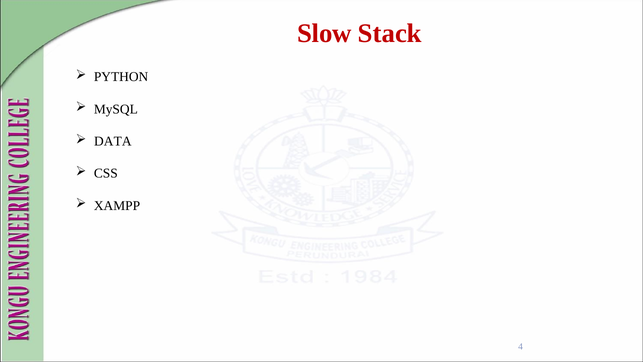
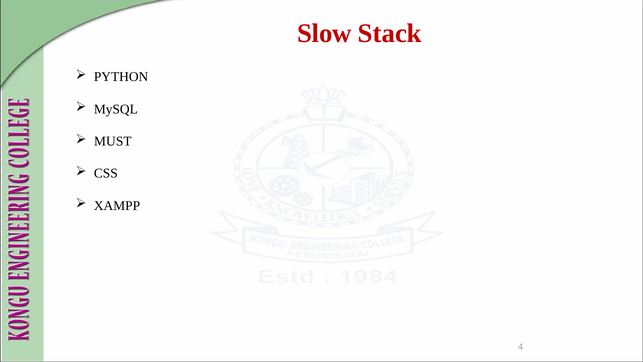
DATA: DATA -> MUST
